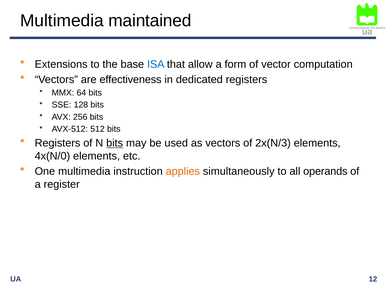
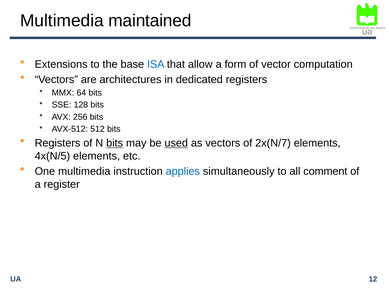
effectiveness: effectiveness -> architectures
used underline: none -> present
2x(N/3: 2x(N/3 -> 2x(N/7
4x(N/0: 4x(N/0 -> 4x(N/5
applies colour: orange -> blue
operands: operands -> comment
